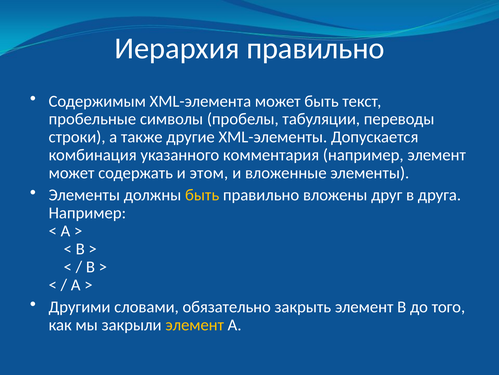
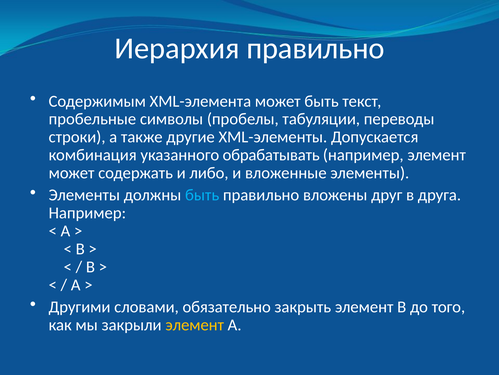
комментария: комментария -> обрабатывать
этом: этом -> либо
быть at (202, 195) colour: yellow -> light blue
